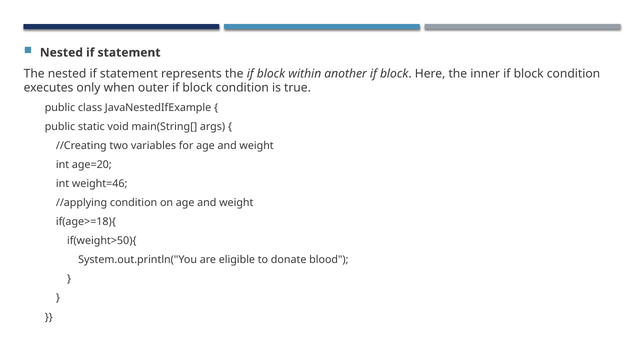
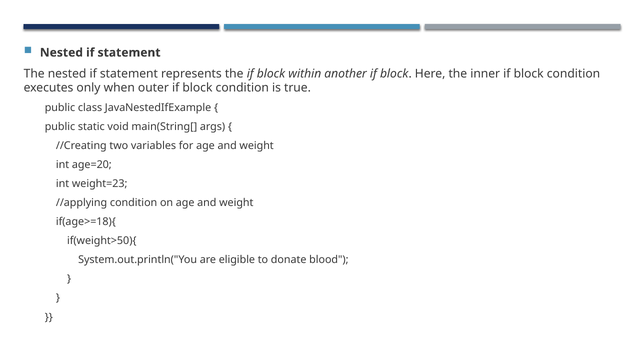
weight=46: weight=46 -> weight=23
